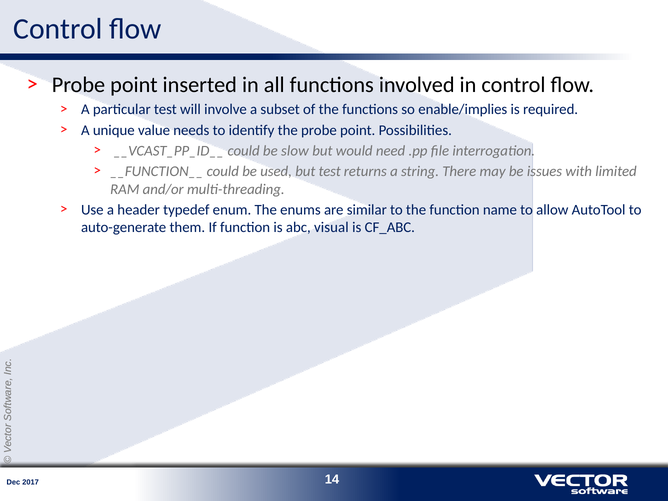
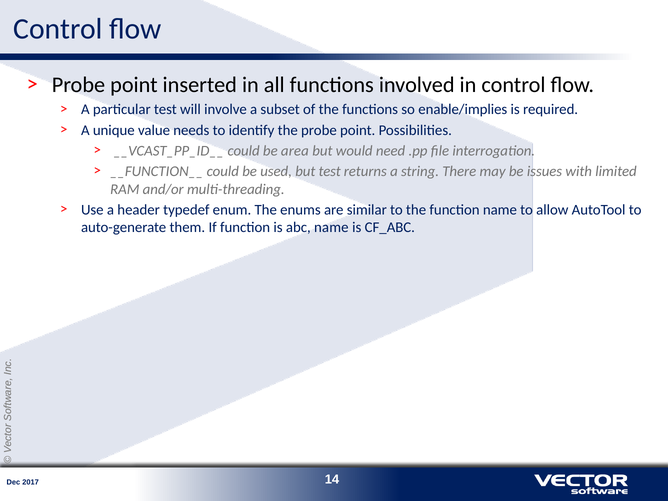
slow: slow -> area
abc visual: visual -> name
